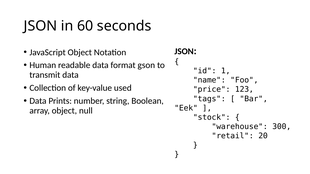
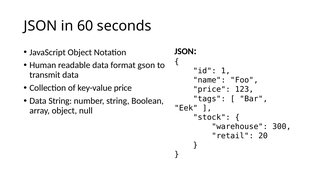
key-value used: used -> price
Data Prints: Prints -> String
